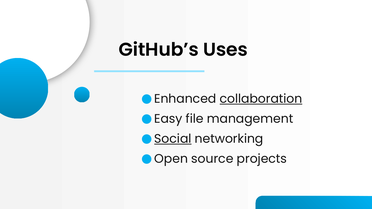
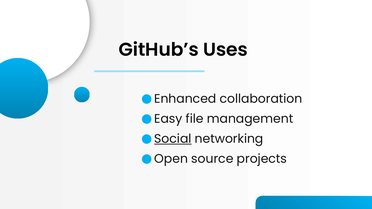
collaboration underline: present -> none
